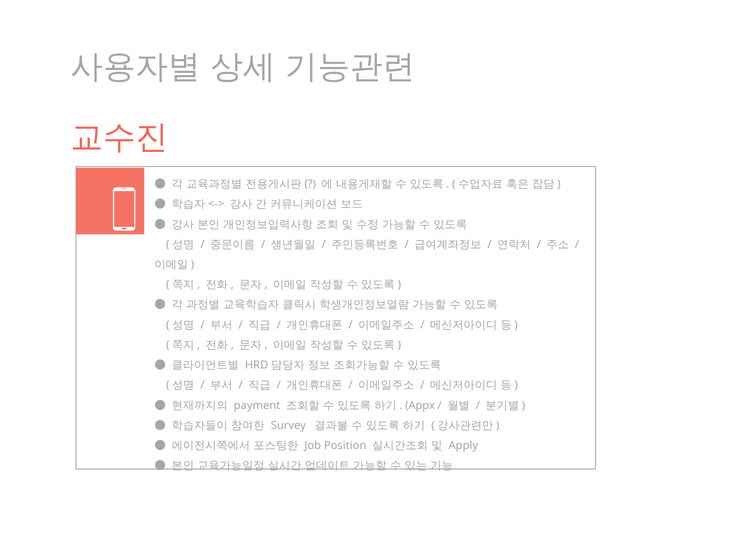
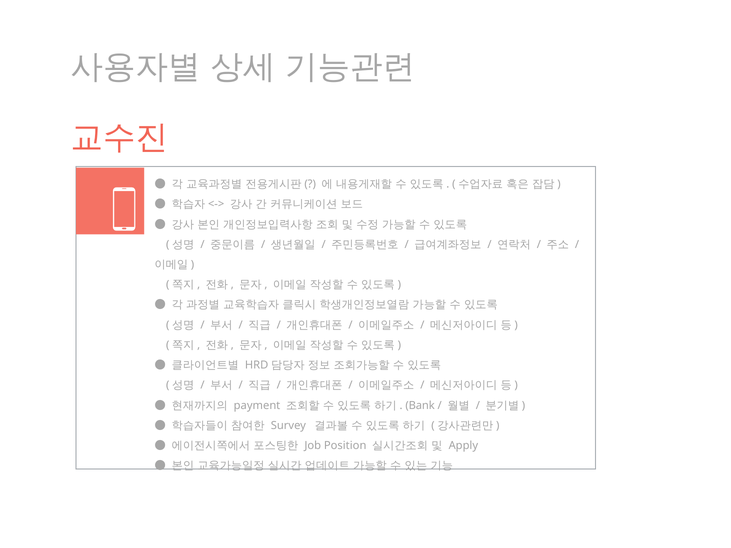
Appx: Appx -> Bank
